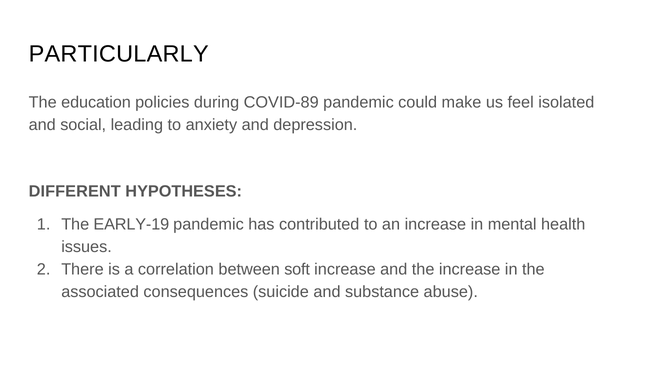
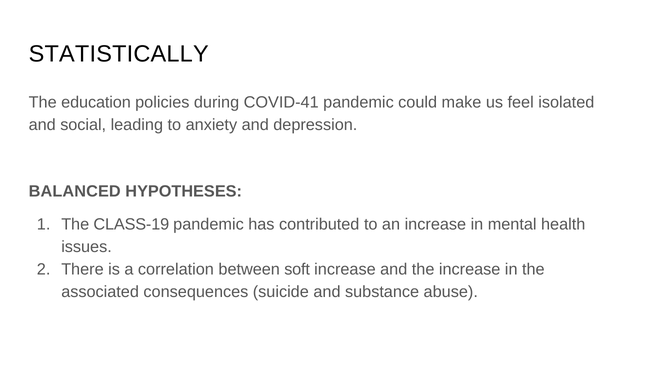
PARTICULARLY: PARTICULARLY -> STATISTICALLY
COVID-89: COVID-89 -> COVID-41
DIFFERENT: DIFFERENT -> BALANCED
EARLY-19: EARLY-19 -> CLASS-19
